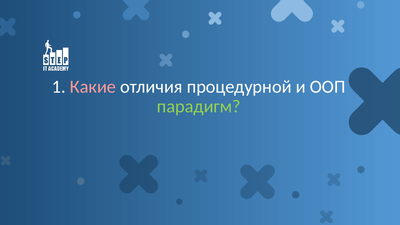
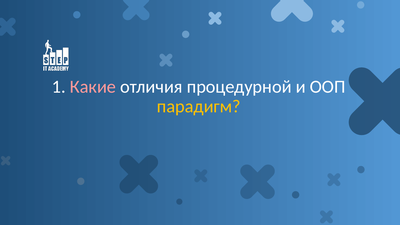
парадигм colour: light green -> yellow
